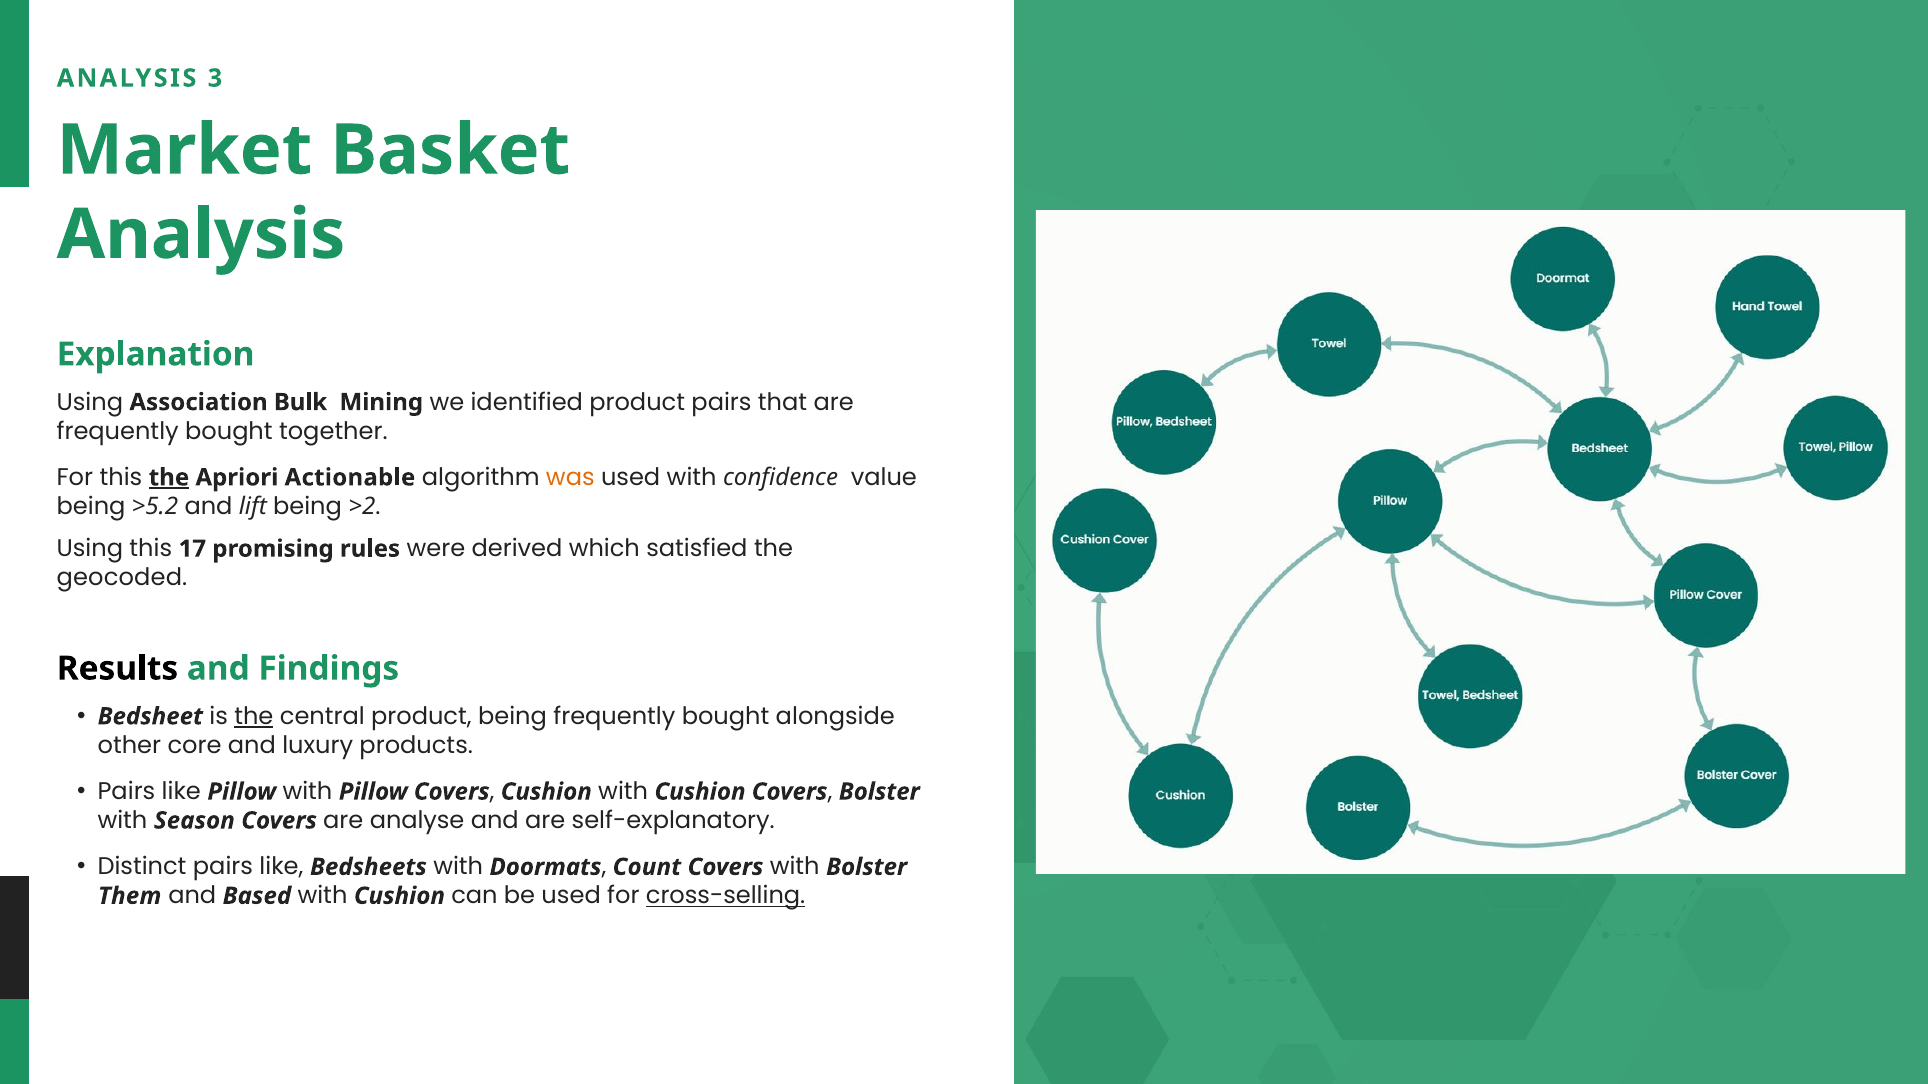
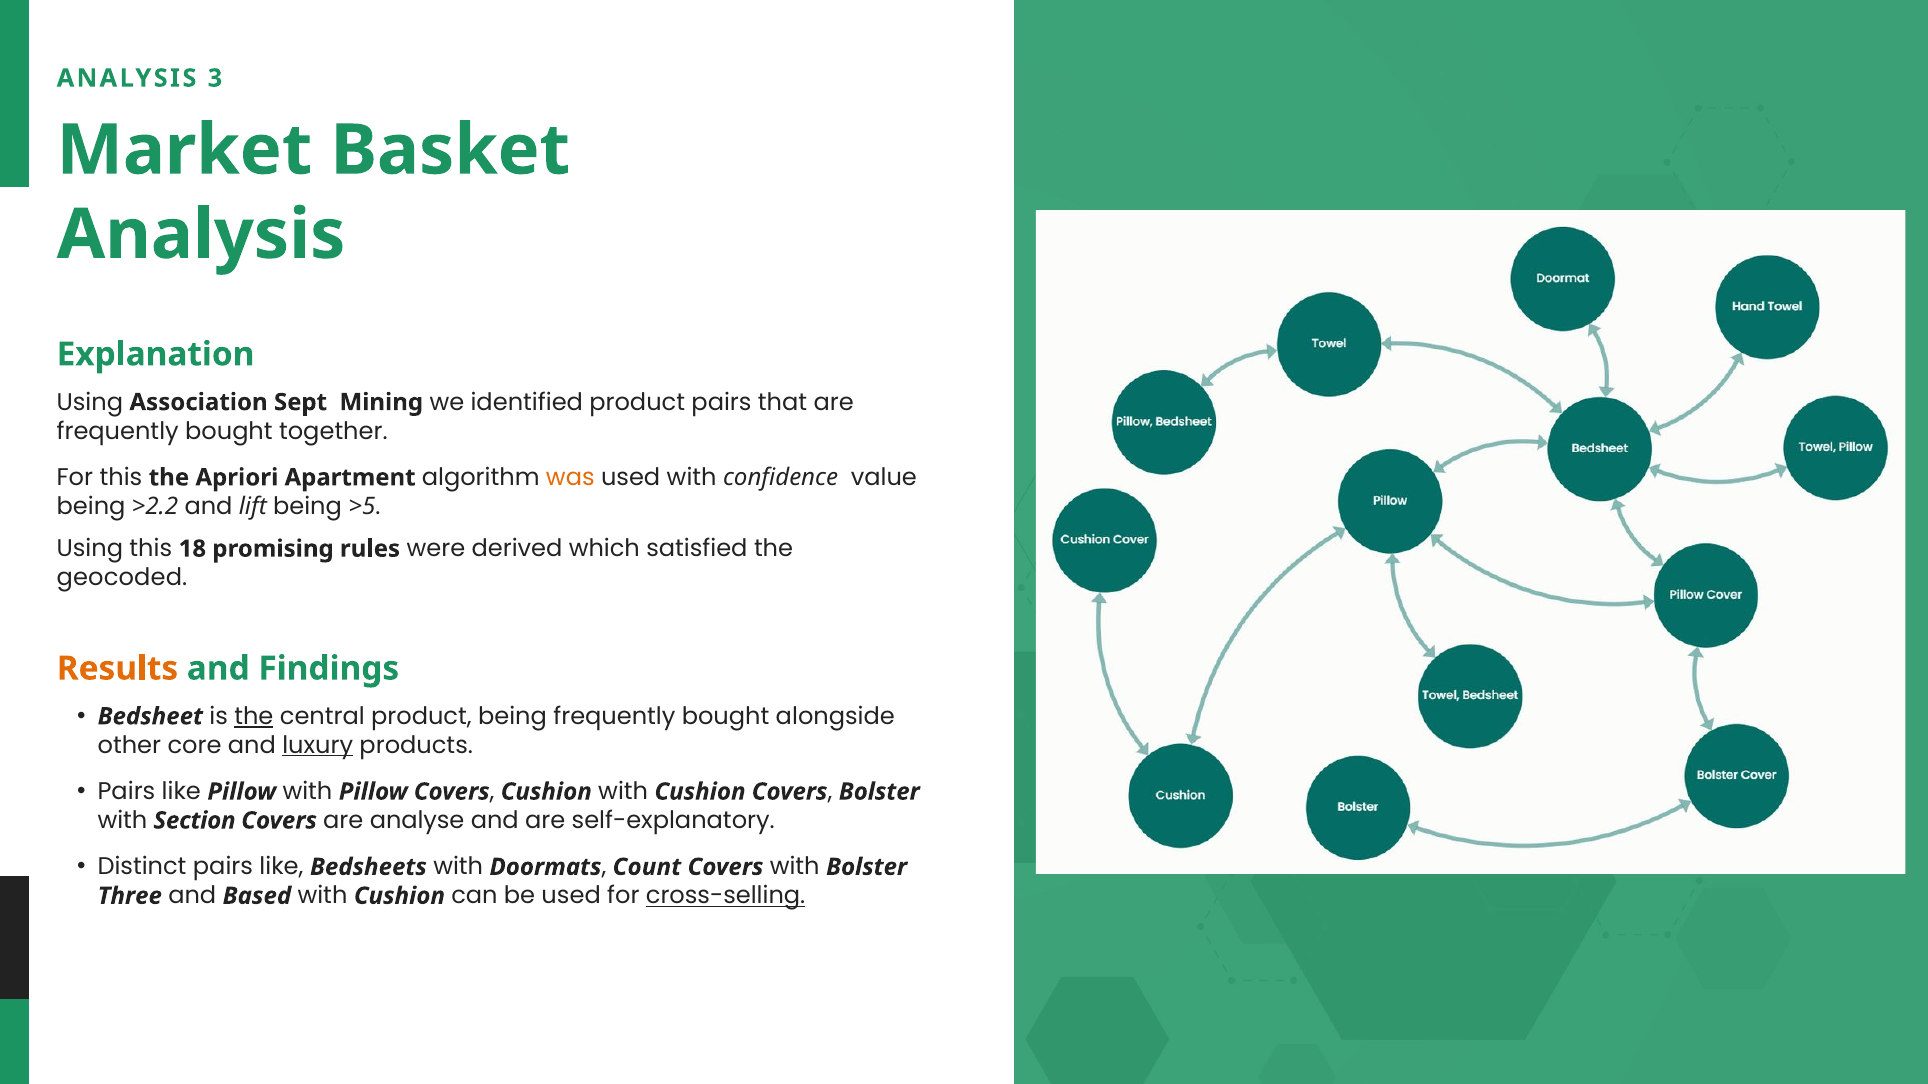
Bulk: Bulk -> Sept
the at (169, 478) underline: present -> none
Actionable: Actionable -> Apartment
>5.2: >5.2 -> >2.2
>2: >2 -> >5
17: 17 -> 18
Results colour: black -> orange
luxury underline: none -> present
Season: Season -> Section
Them: Them -> Three
